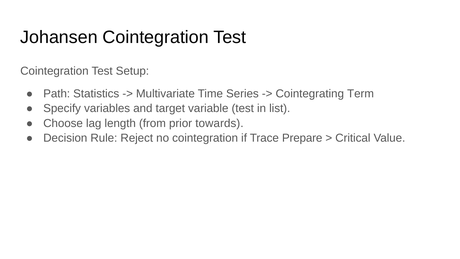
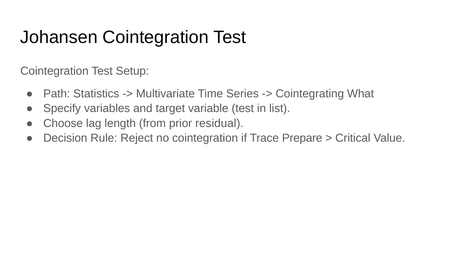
Term: Term -> What
towards: towards -> residual
